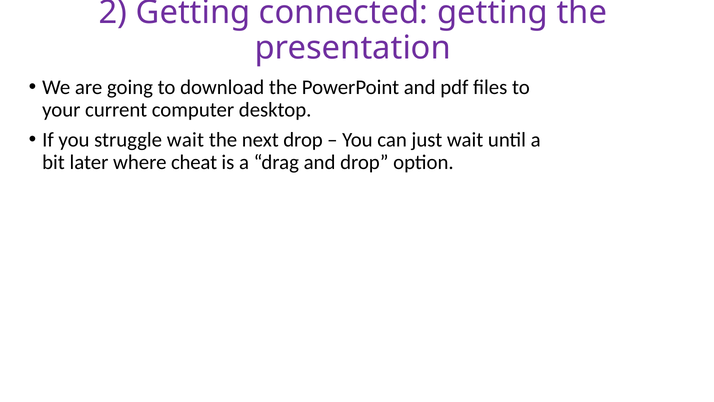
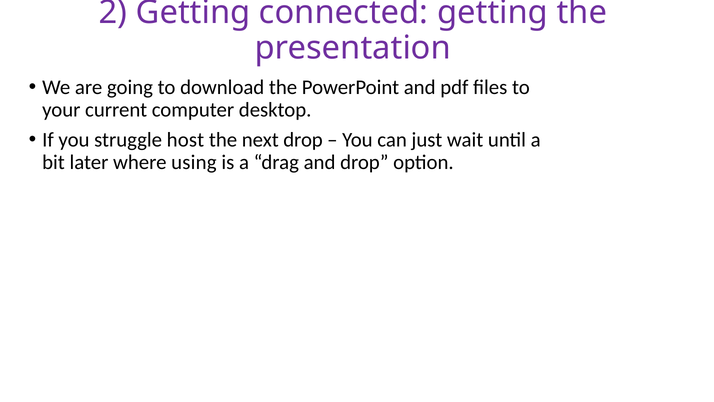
struggle wait: wait -> host
cheat: cheat -> using
